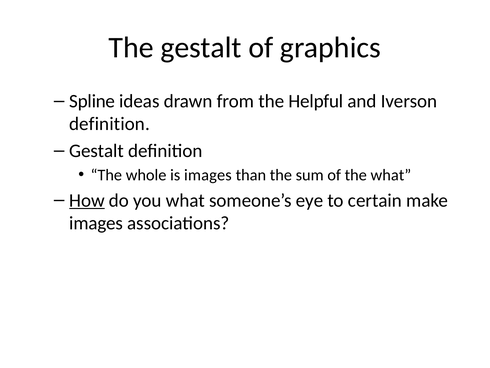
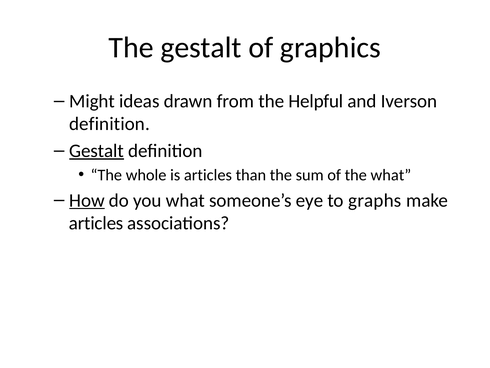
Spline: Spline -> Might
Gestalt at (97, 151) underline: none -> present
is images: images -> articles
certain: certain -> graphs
images at (96, 223): images -> articles
